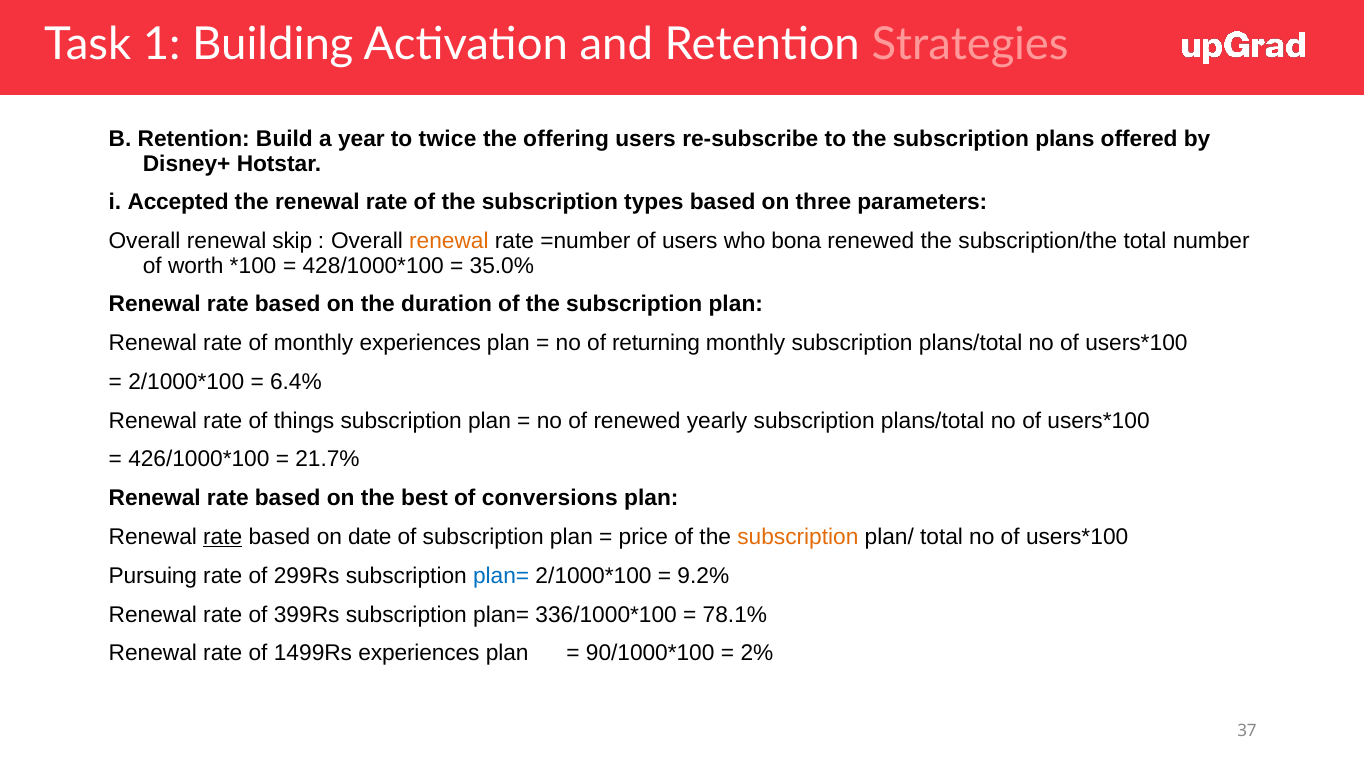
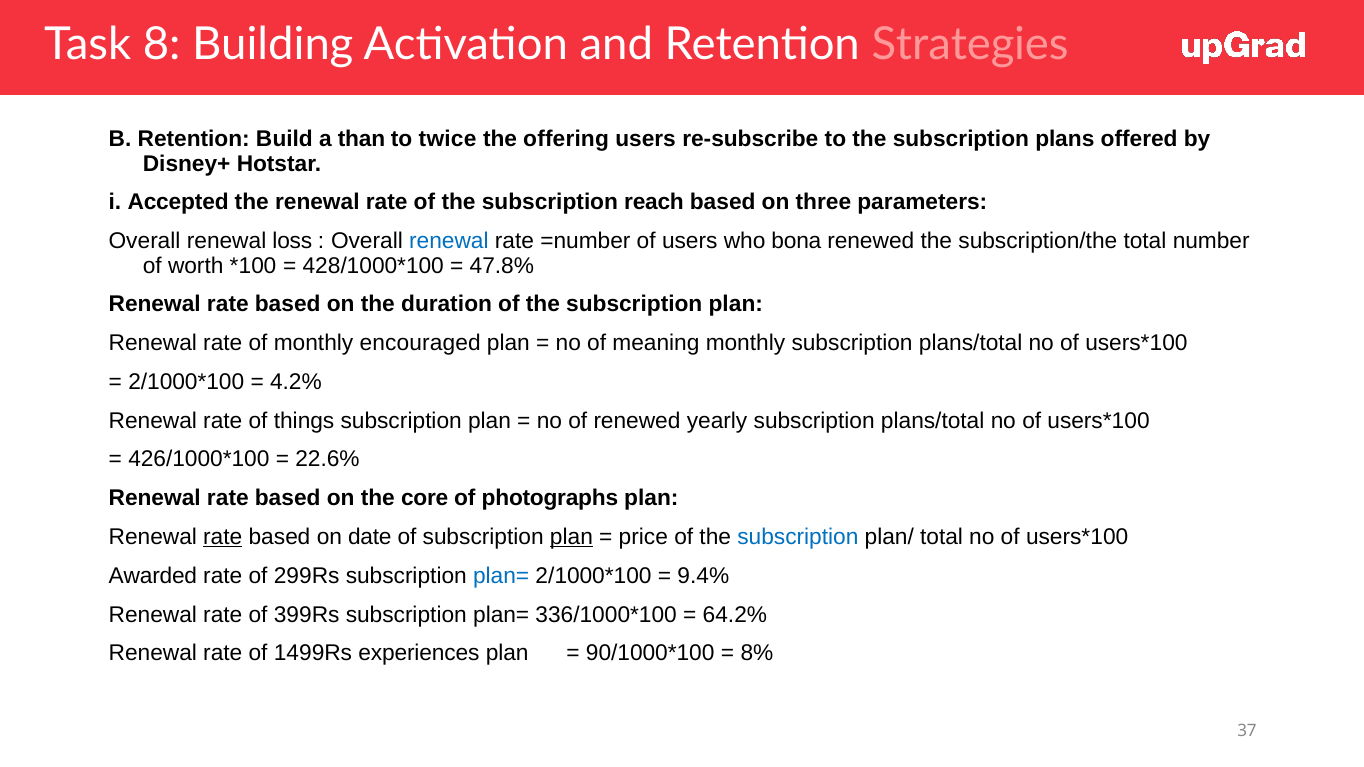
1: 1 -> 8
year: year -> than
types: types -> reach
skip: skip -> loss
renewal at (449, 241) colour: orange -> blue
35.0%: 35.0% -> 47.8%
monthly experiences: experiences -> encouraged
returning: returning -> meaning
6.4%: 6.4% -> 4.2%
21.7%: 21.7% -> 22.6%
best: best -> core
conversions: conversions -> photographs
plan at (571, 537) underline: none -> present
subscription at (798, 537) colour: orange -> blue
Pursuing: Pursuing -> Awarded
9.2%: 9.2% -> 9.4%
78.1%: 78.1% -> 64.2%
2%: 2% -> 8%
